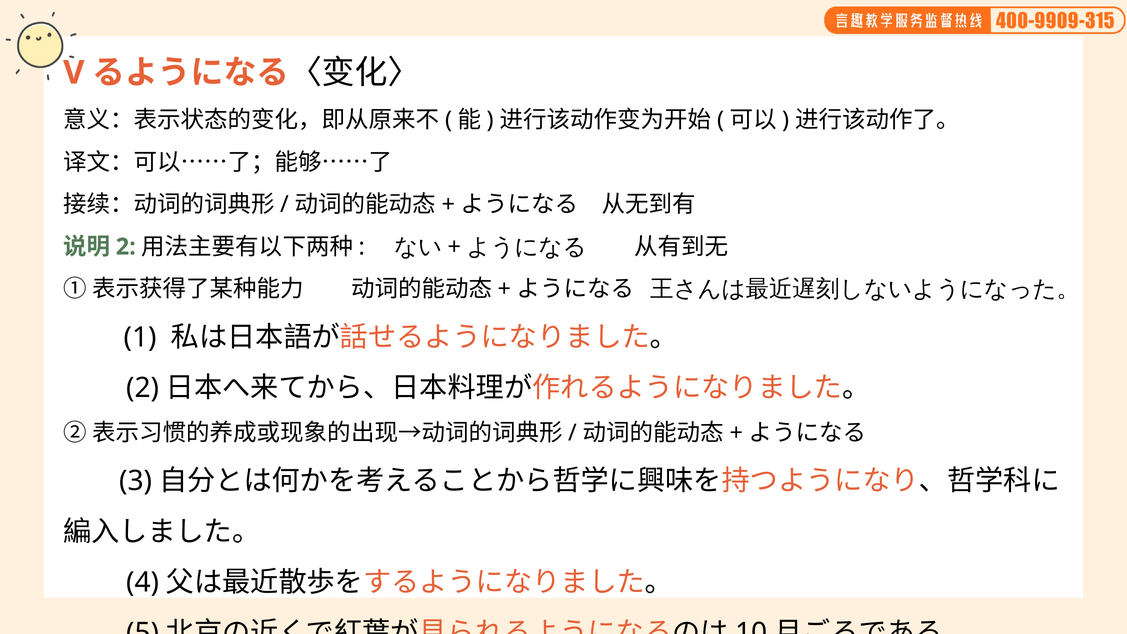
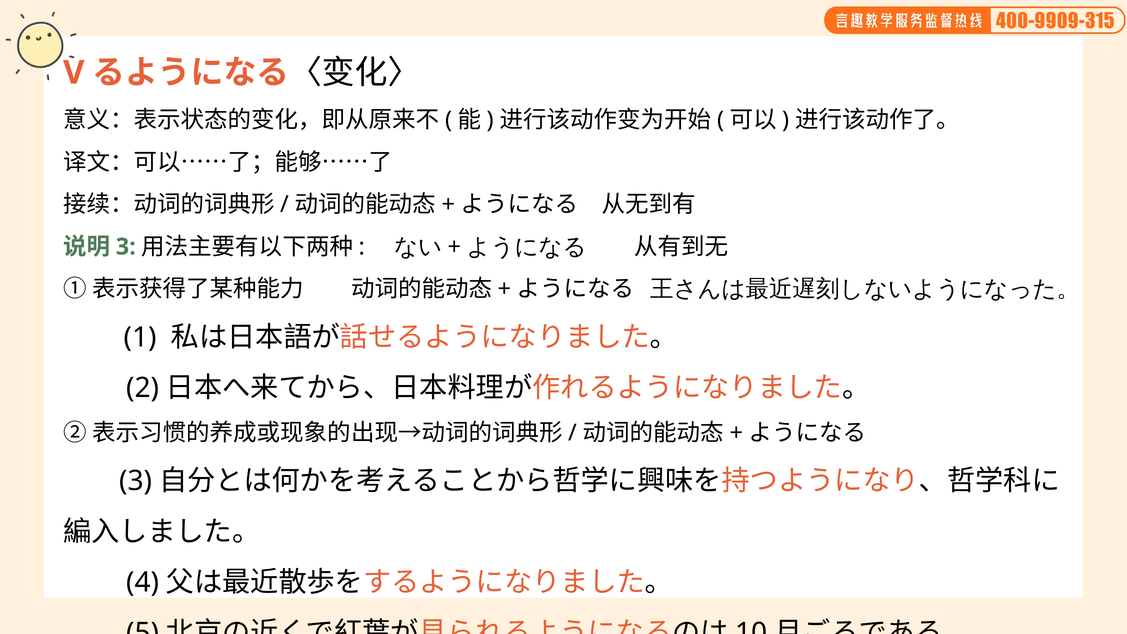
2 at (126, 247): 2 -> 3
